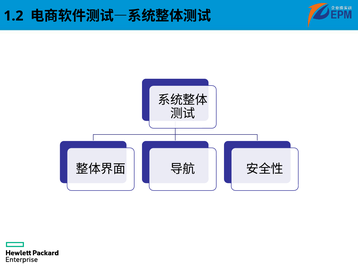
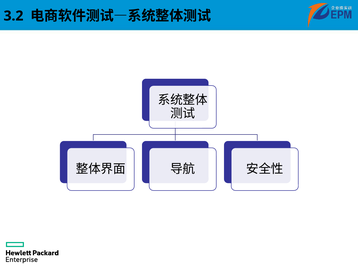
1.2: 1.2 -> 3.2
